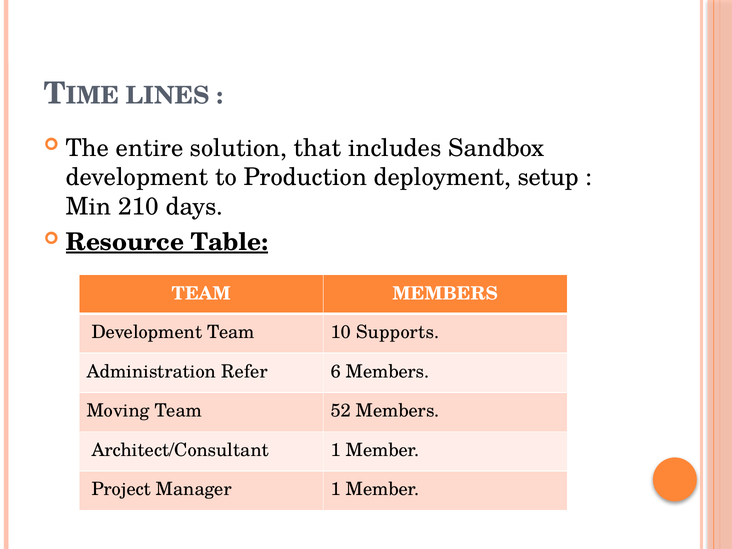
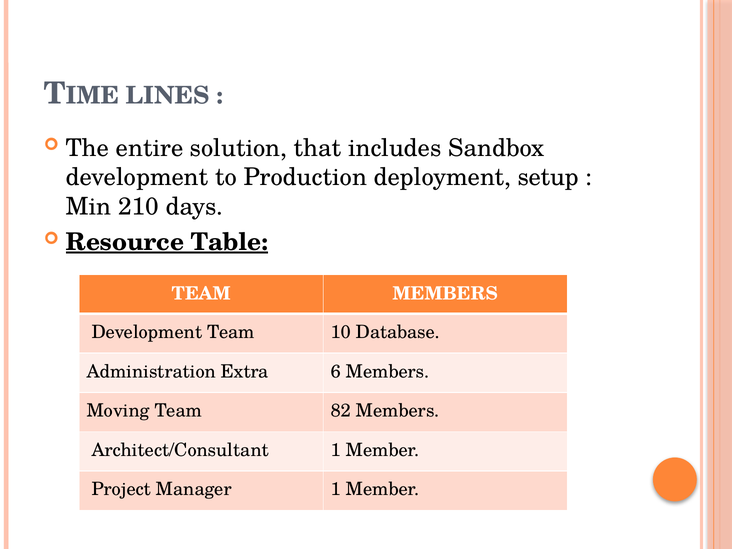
Supports: Supports -> Database
Refer: Refer -> Extra
52: 52 -> 82
